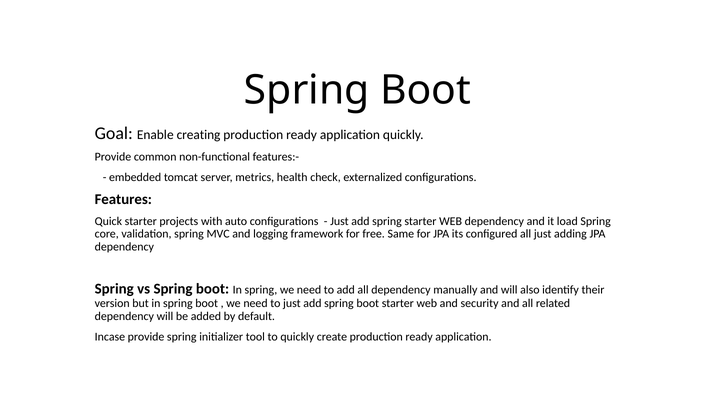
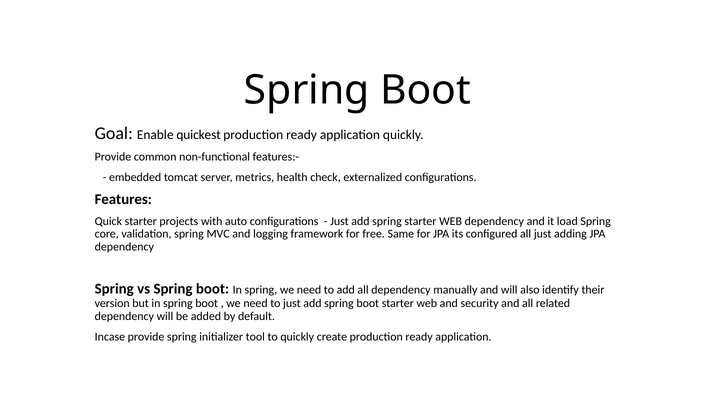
creating: creating -> quickest
